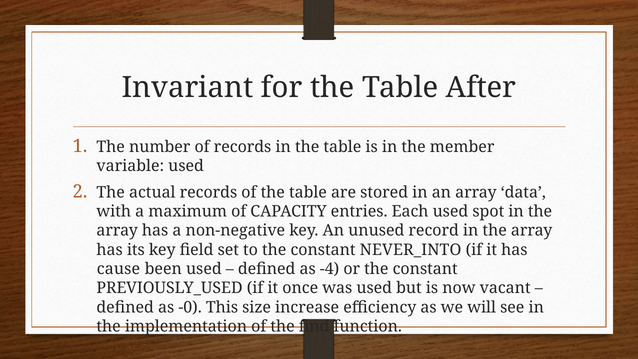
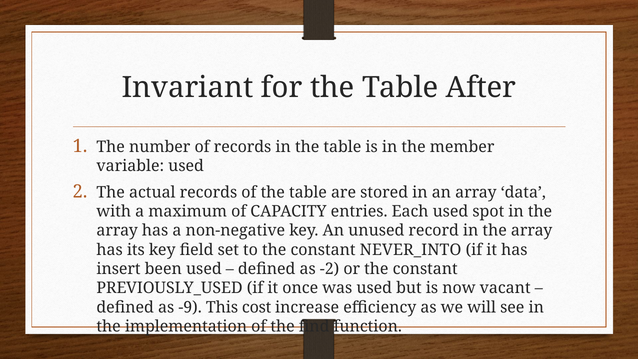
cause: cause -> insert
-4: -4 -> -2
-0: -0 -> -9
size: size -> cost
